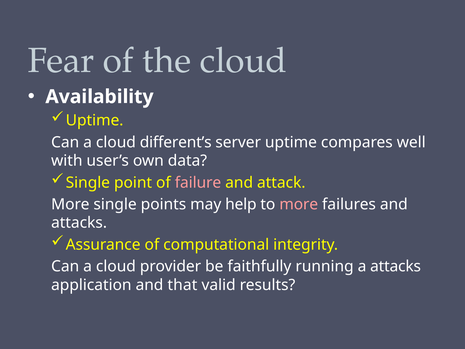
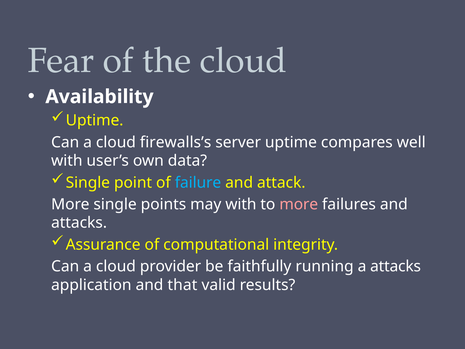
different’s: different’s -> firewalls’s
failure colour: pink -> light blue
may help: help -> with
